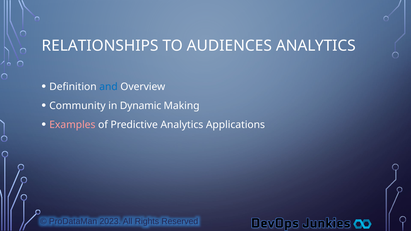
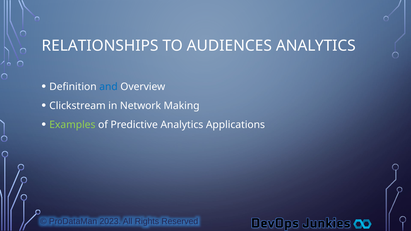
Community: Community -> Clickstream
Dynamic: Dynamic -> Network
Examples colour: pink -> light green
